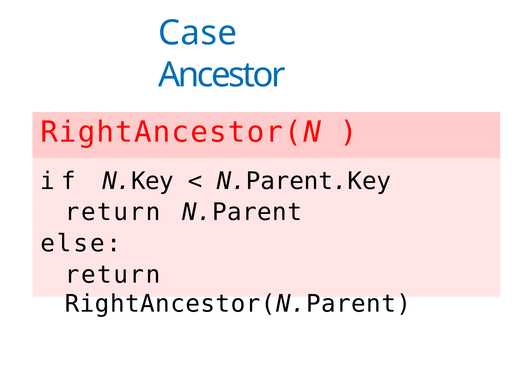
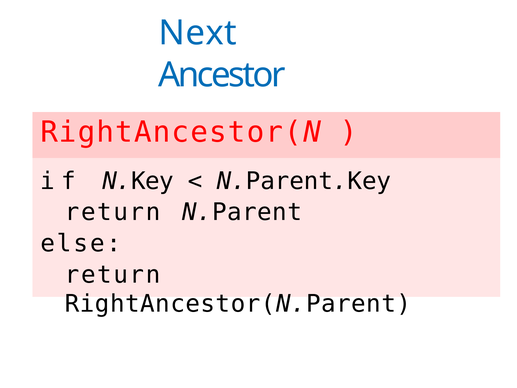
Case: Case -> Next
